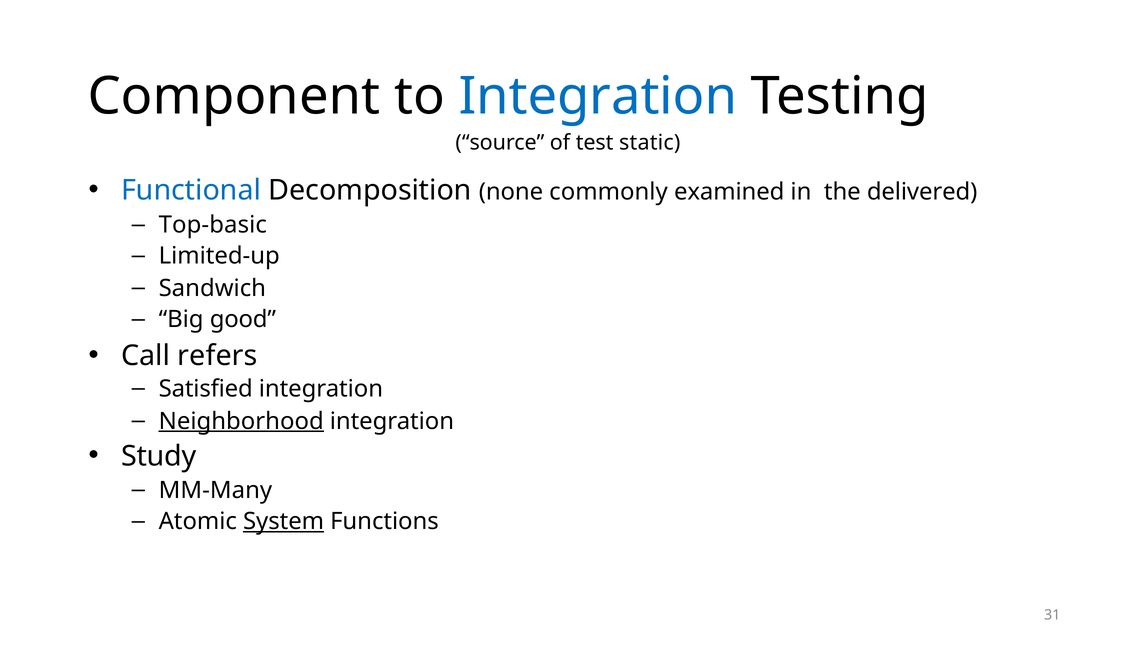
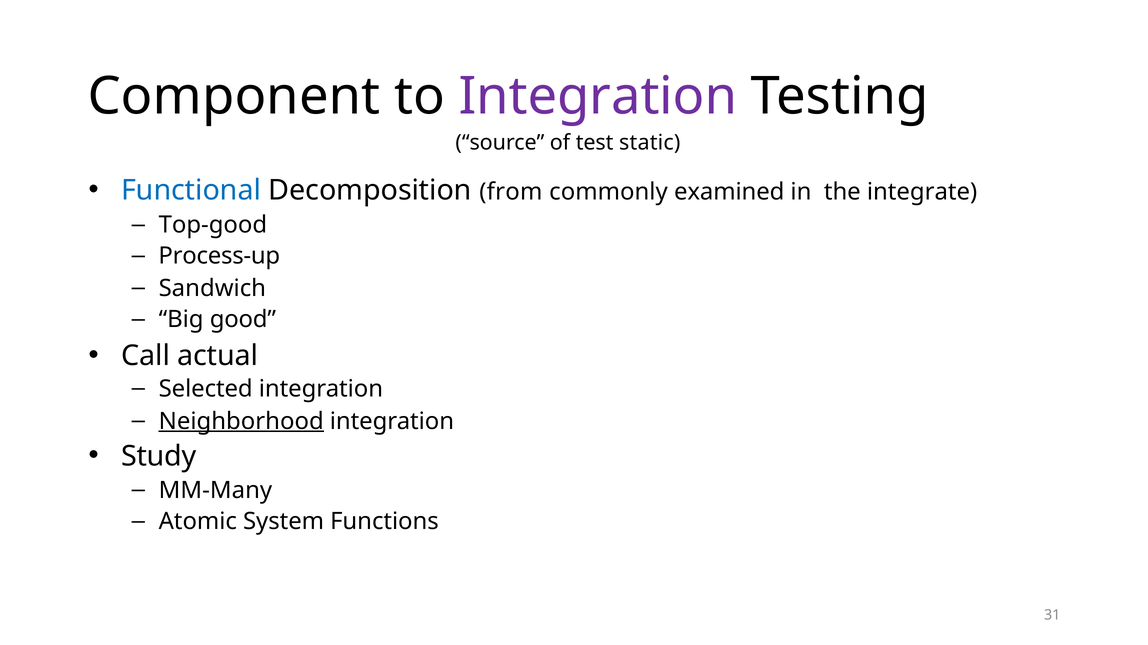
Integration at (598, 96) colour: blue -> purple
none: none -> from
delivered: delivered -> integrate
Top-basic: Top-basic -> Top-good
Limited-up: Limited-up -> Process-up
refers: refers -> actual
Satisfied: Satisfied -> Selected
System underline: present -> none
